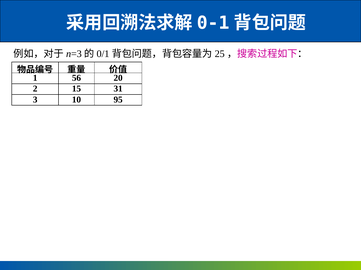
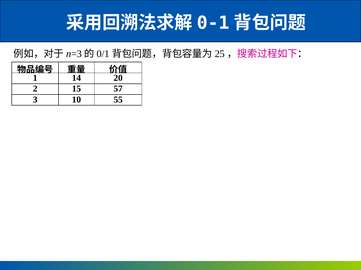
56: 56 -> 14
31: 31 -> 57
95: 95 -> 55
